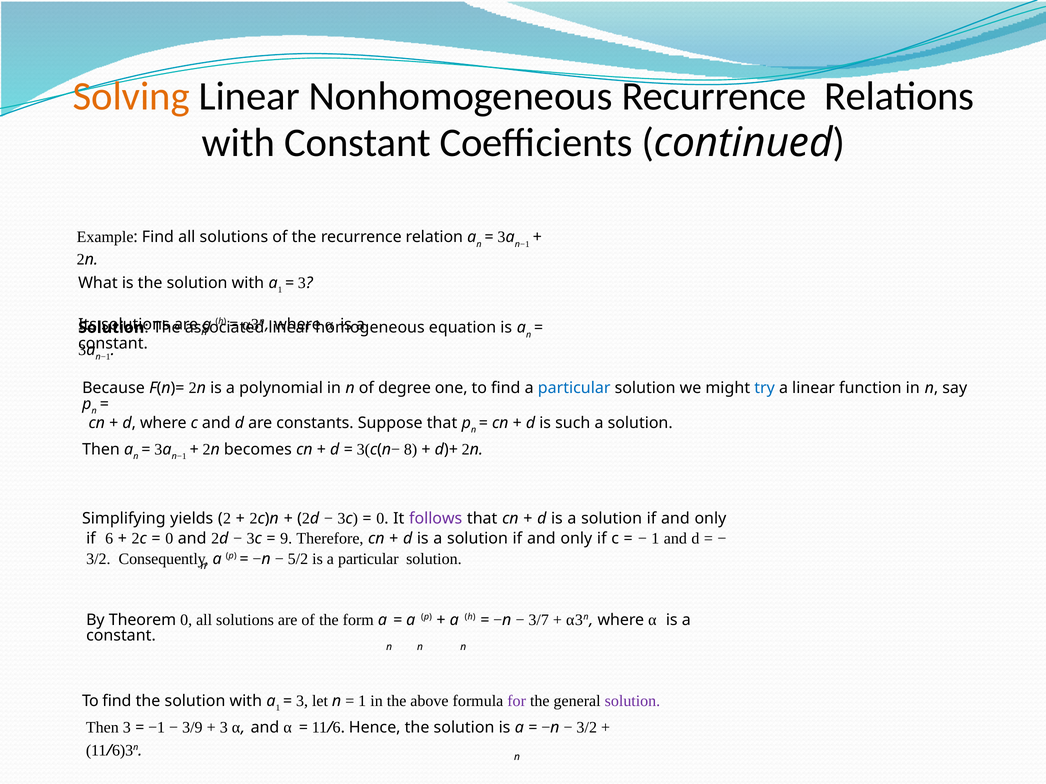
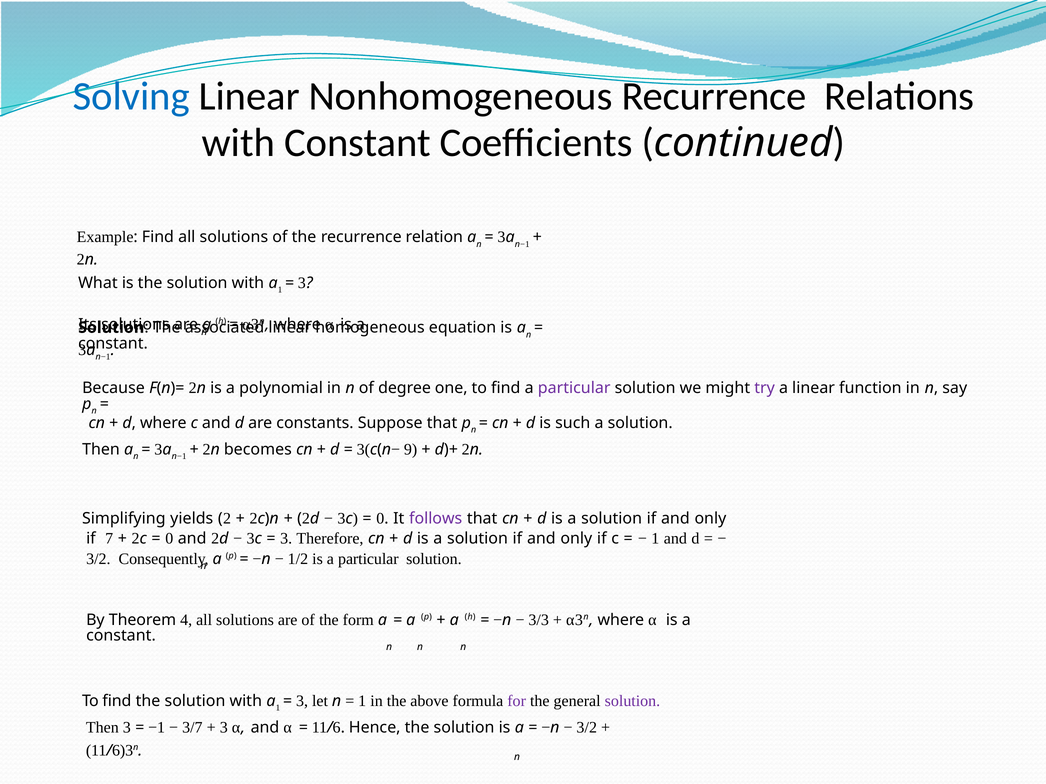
Solving colour: orange -> blue
particular at (574, 388) colour: blue -> purple
try colour: blue -> purple
8: 8 -> 9
6: 6 -> 7
9 at (286, 539): 9 -> 3
5/2: 5/2 -> 1/2
Theorem 0: 0 -> 4
3/7: 3/7 -> 3/3
3/9: 3/9 -> 3/7
